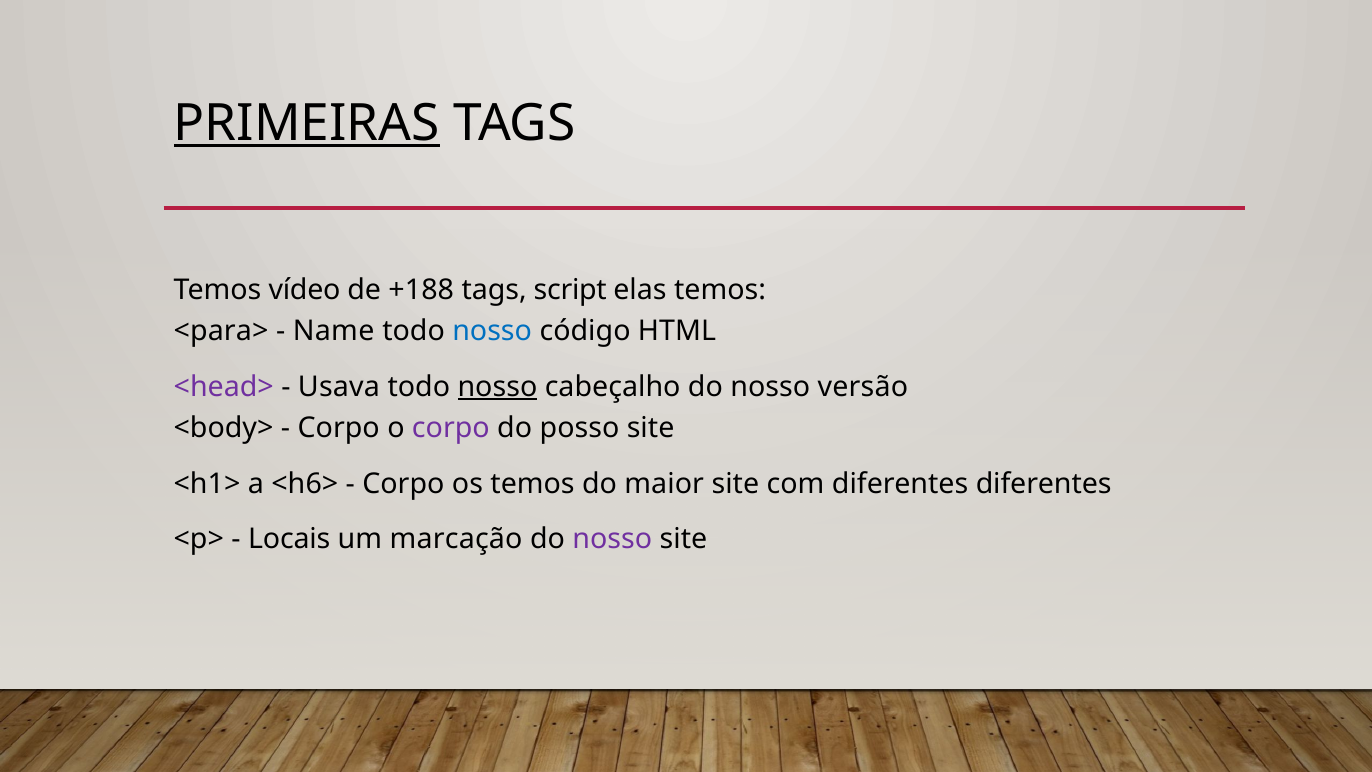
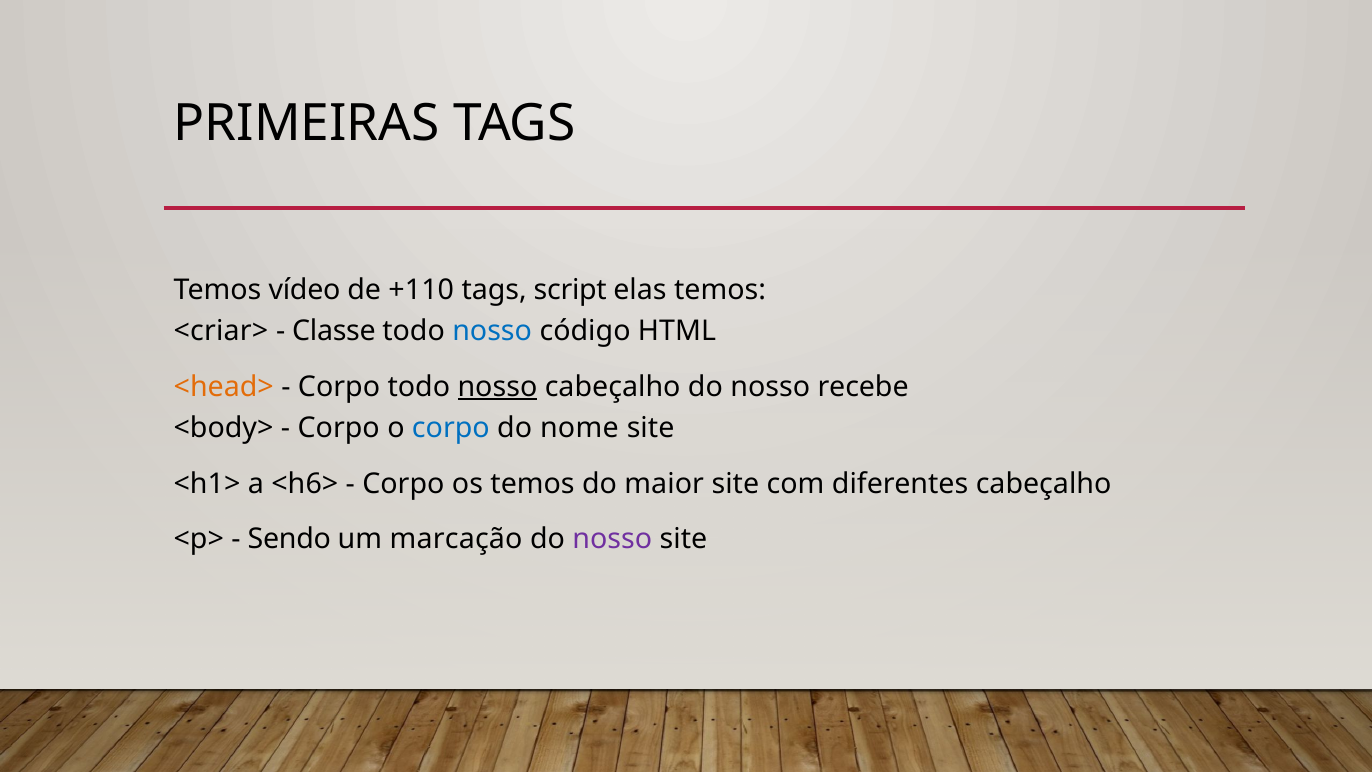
PRIMEIRAS underline: present -> none
+188: +188 -> +110
<para>: <para> -> <criar>
Name: Name -> Classe
<head> colour: purple -> orange
Usava at (339, 387): Usava -> Corpo
versão: versão -> recebe
corpo at (451, 428) colour: purple -> blue
posso: posso -> nome
diferentes diferentes: diferentes -> cabeçalho
Locais: Locais -> Sendo
